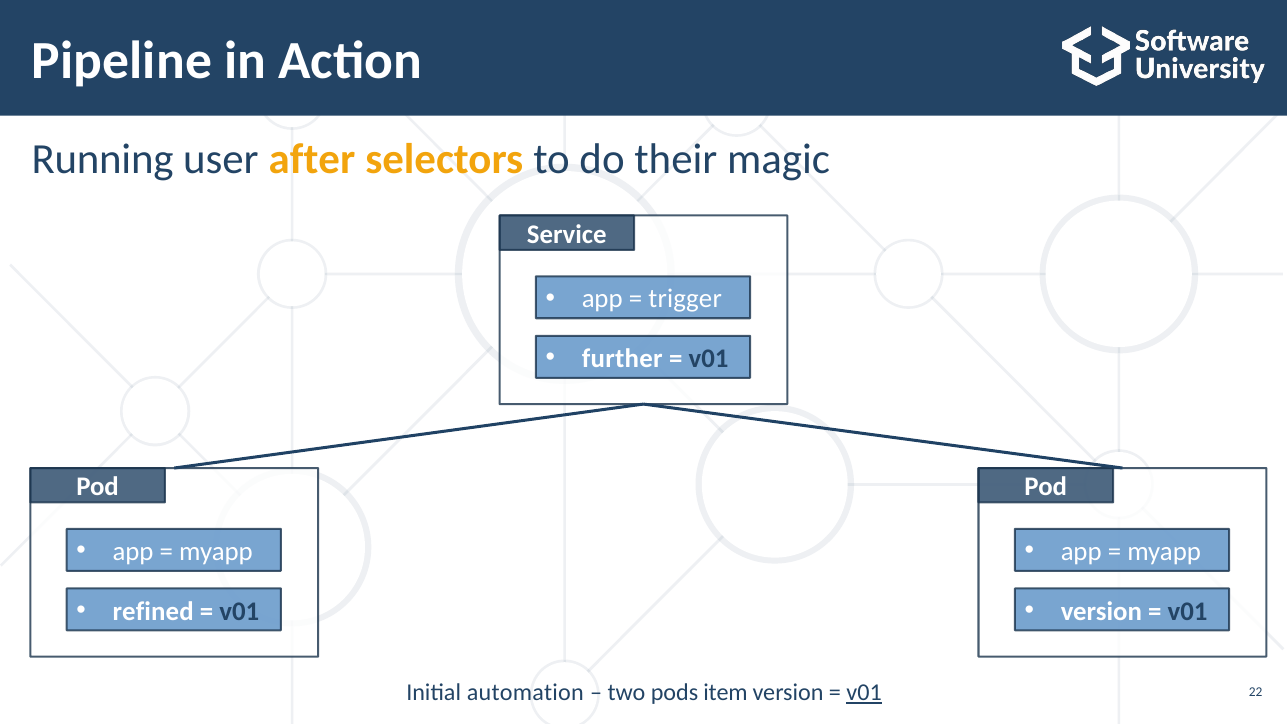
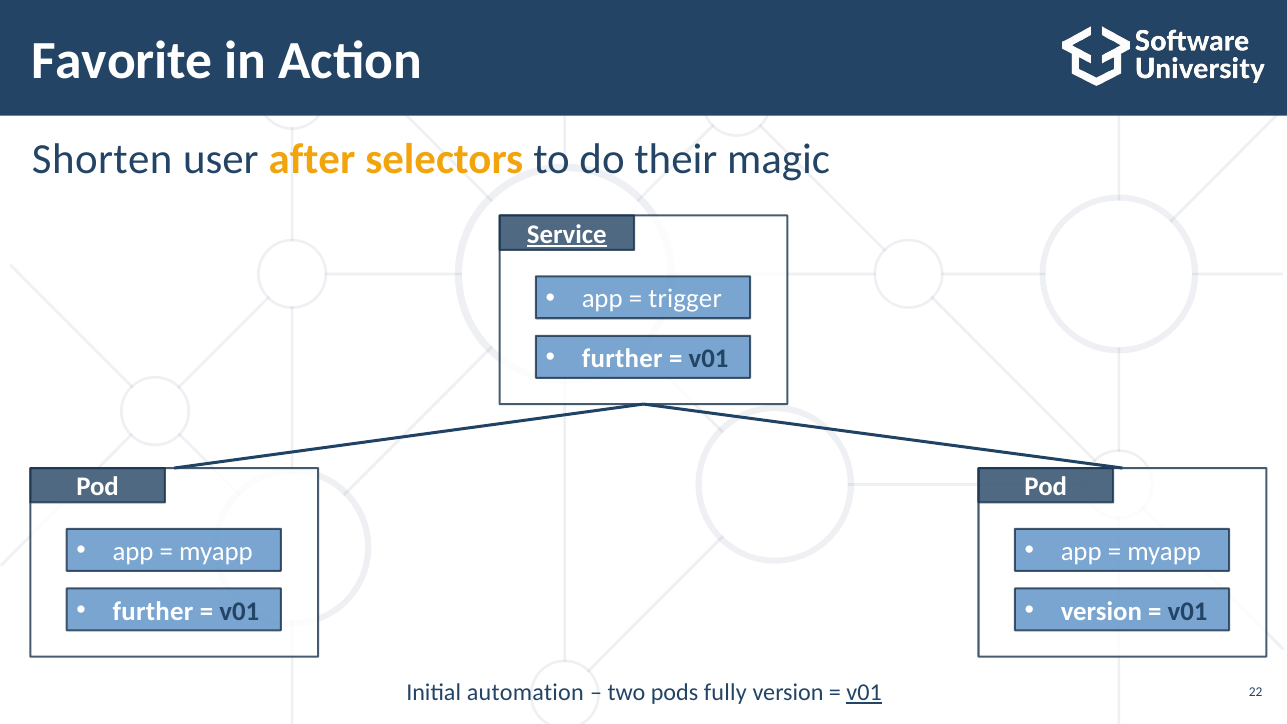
Pipeline: Pipeline -> Favorite
Running: Running -> Shorten
Service underline: none -> present
refined at (153, 611): refined -> further
item: item -> fully
